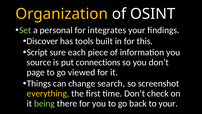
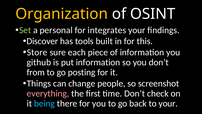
Script: Script -> Store
source: source -> github
put connections: connections -> information
page: page -> from
viewed: viewed -> posting
search: search -> people
everything colour: yellow -> pink
being colour: light green -> light blue
